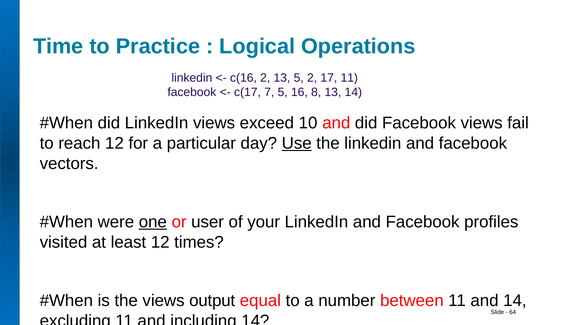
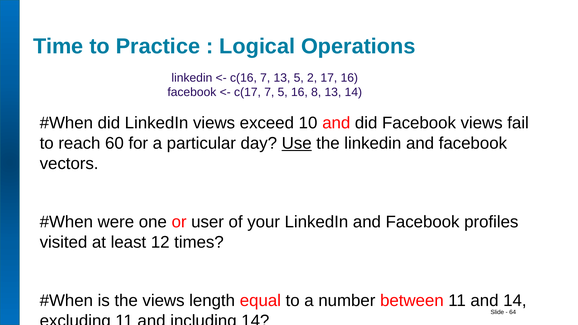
c(16 2: 2 -> 7
17 11: 11 -> 16
reach 12: 12 -> 60
one underline: present -> none
output: output -> length
